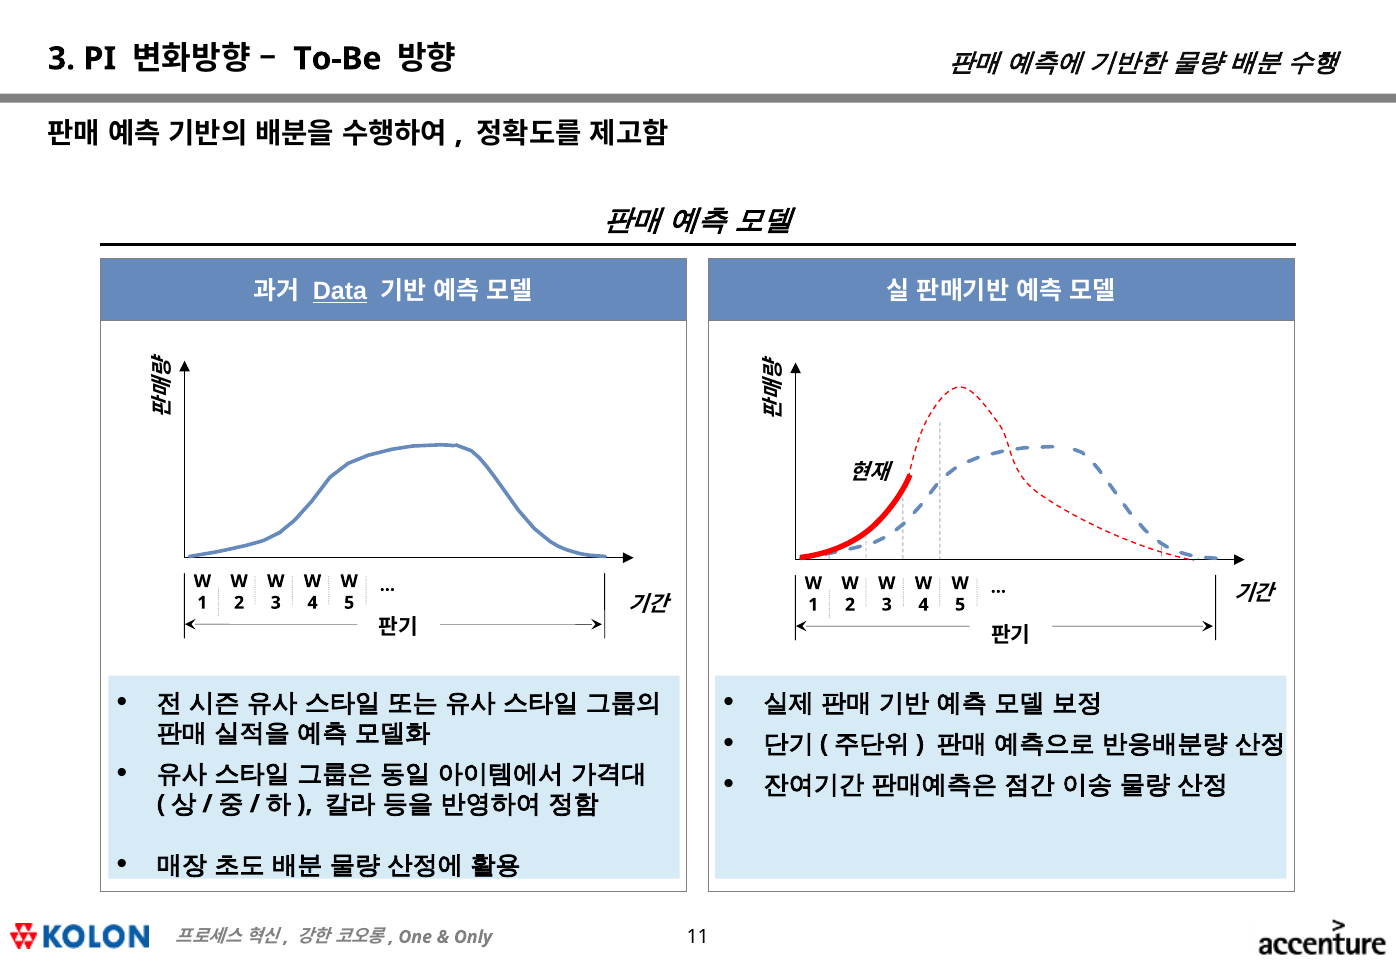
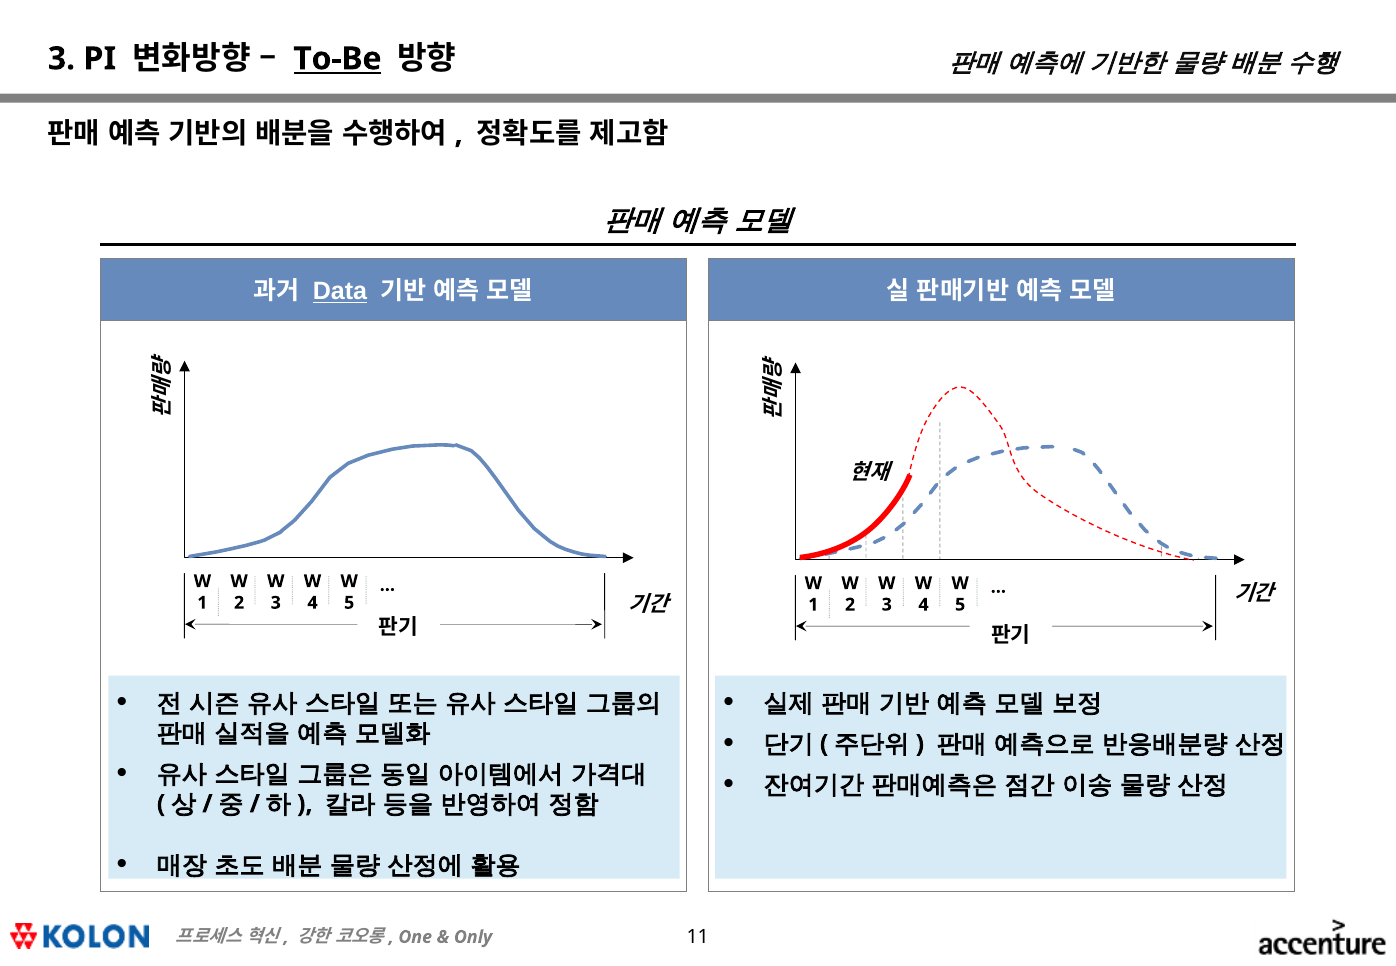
To-Be underline: none -> present
